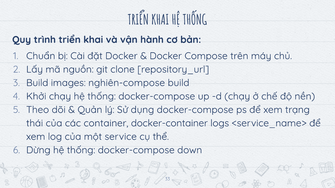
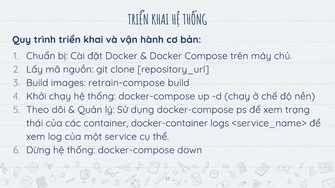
nghiên-compose: nghiên-compose -> retrain-compose
